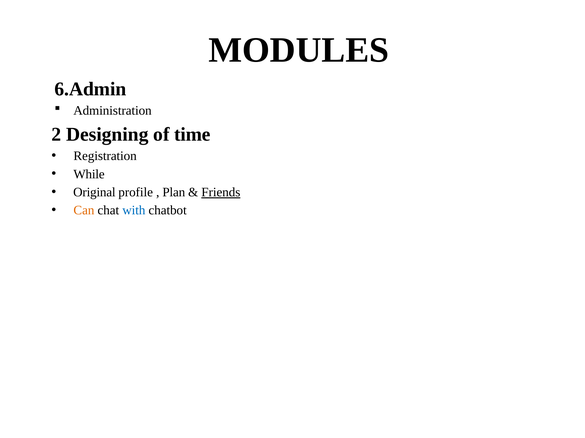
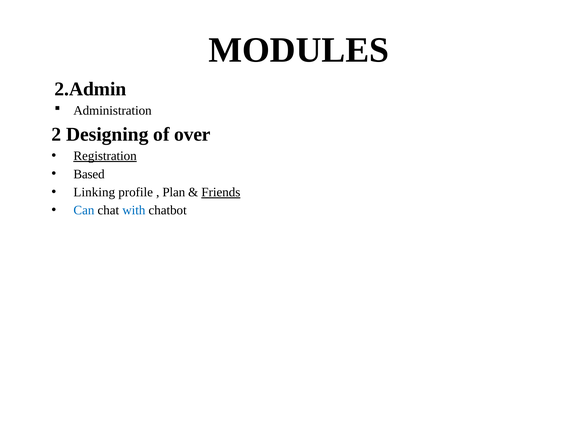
6.Admin: 6.Admin -> 2.Admin
time: time -> over
Registration underline: none -> present
While: While -> Based
Original: Original -> Linking
Can colour: orange -> blue
